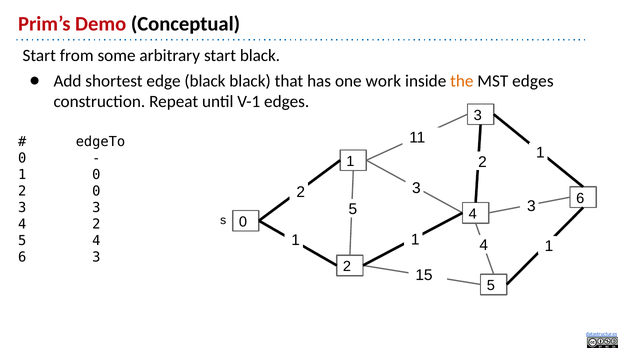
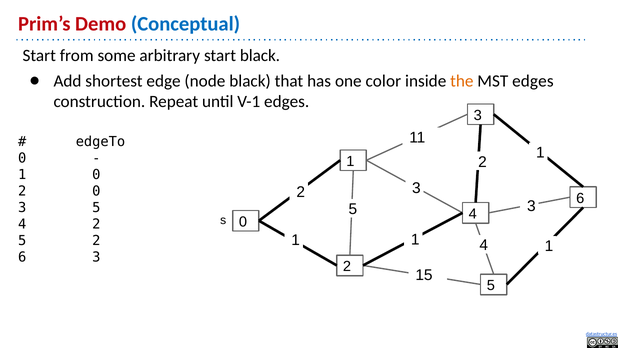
Conceptual colour: black -> blue
edge black: black -> node
work: work -> color
3 at (96, 207): 3 -> 5
4 at (96, 240): 4 -> 2
